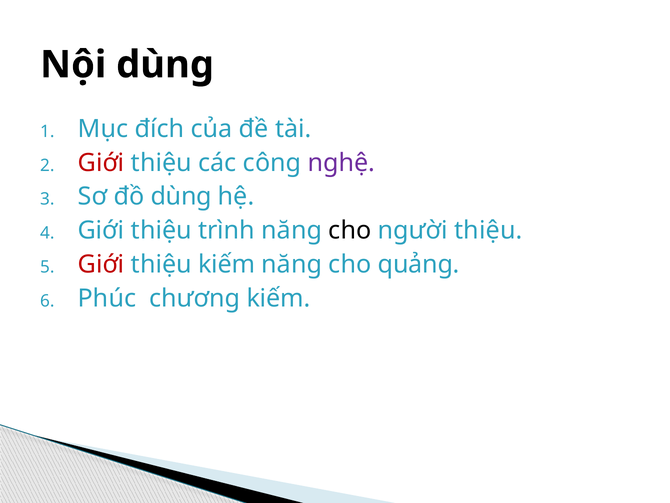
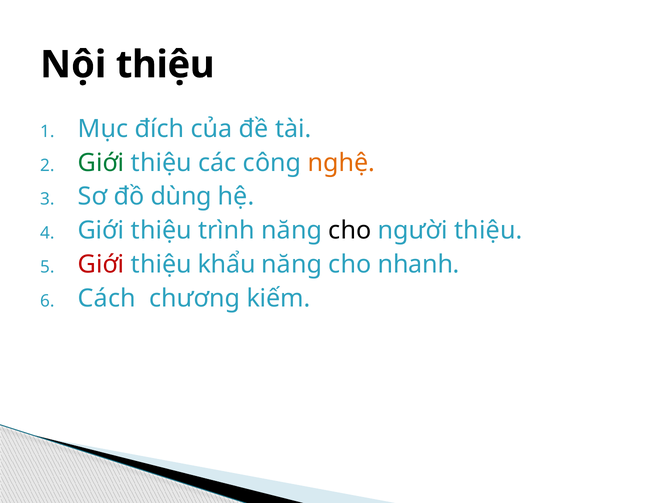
Nội dùng: dùng -> thiệu
Giới at (101, 163) colour: red -> green
nghệ colour: purple -> orange
thiệu kiếm: kiếm -> khẩu
quảng: quảng -> nhanh
Phúc: Phúc -> Cách
